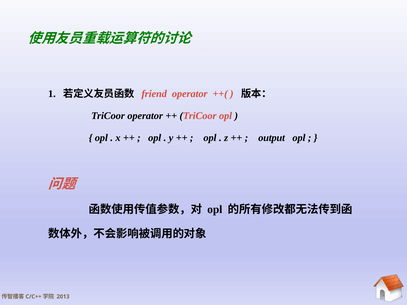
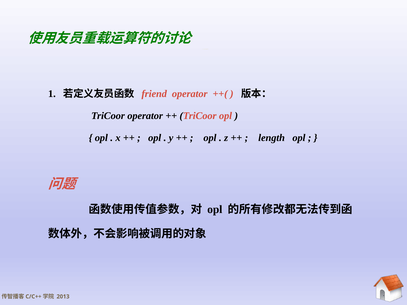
output: output -> length
